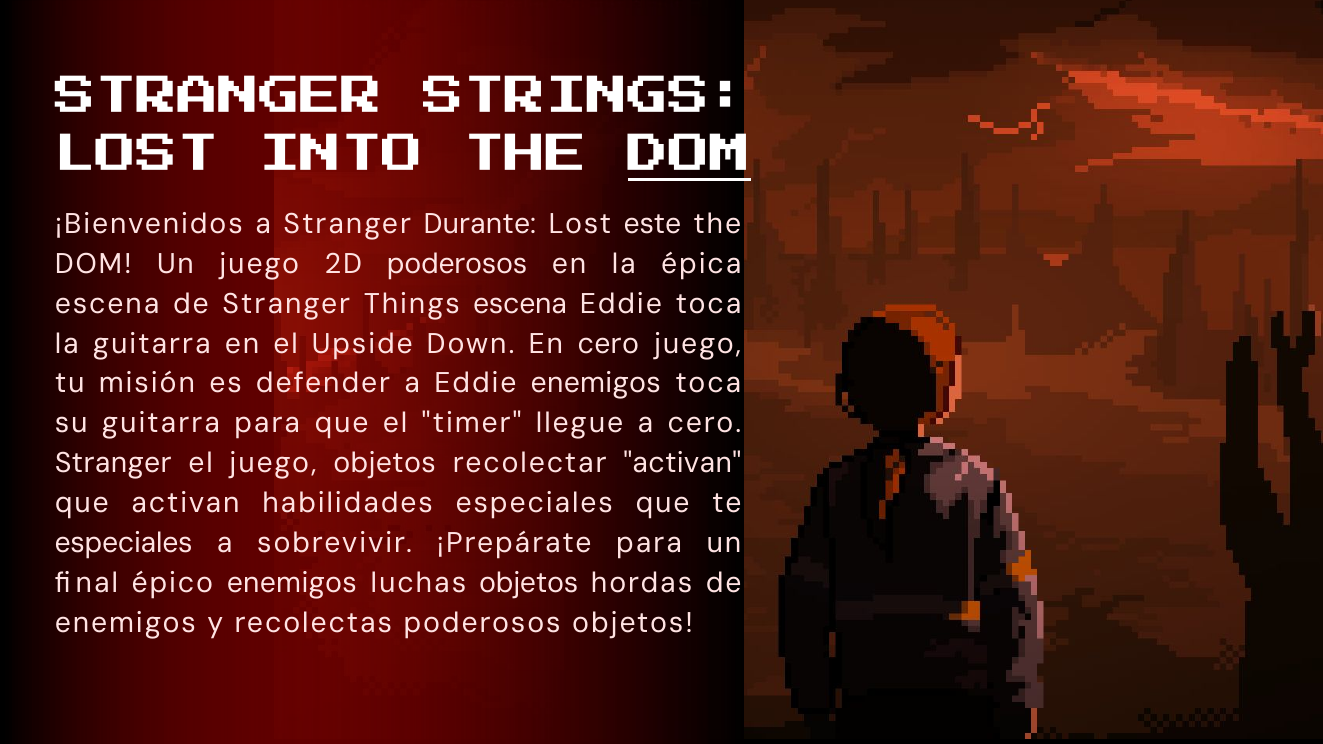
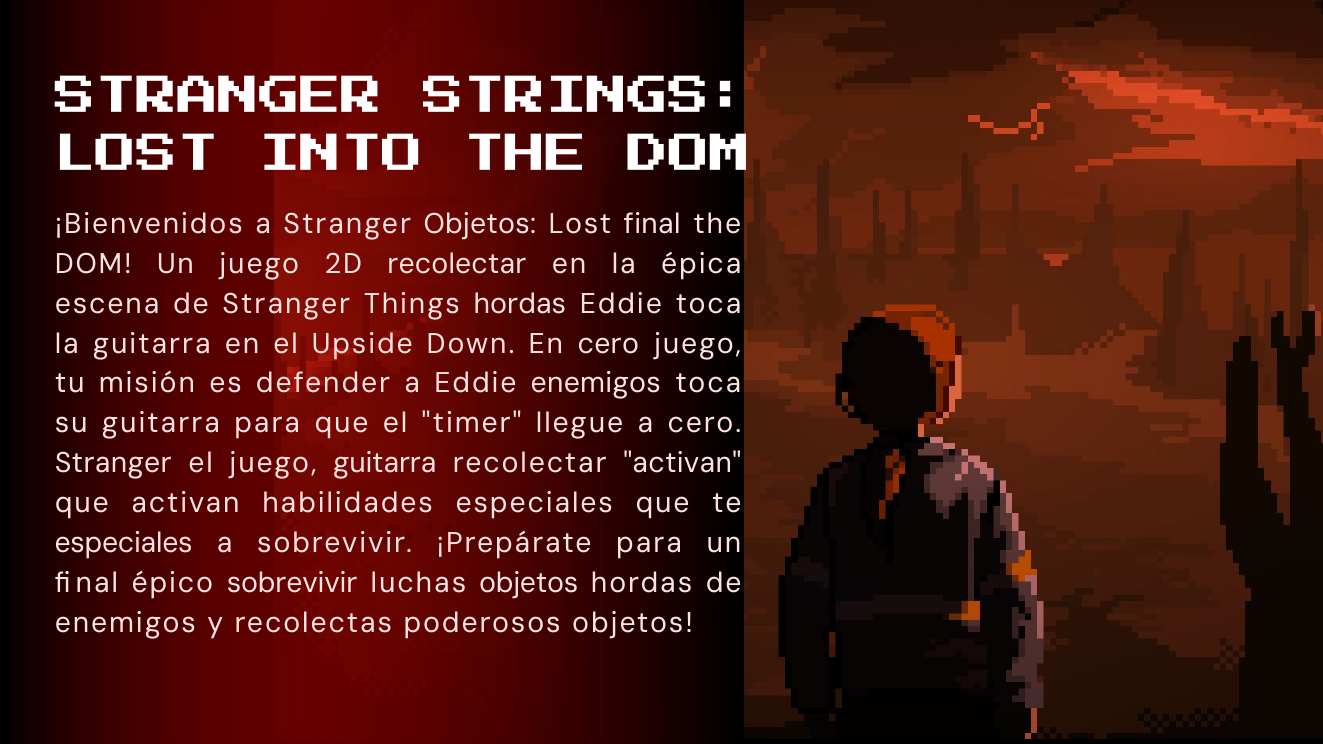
DOM at (689, 162) underline: present -> none
Stranger Durante: Durante -> Objetos
Lost este: este -> final
2D poderosos: poderosos -> recolectar
Things escena: escena -> hordas
juego objetos: objetos -> guitarra
épico enemigos: enemigos -> sobrevivir
